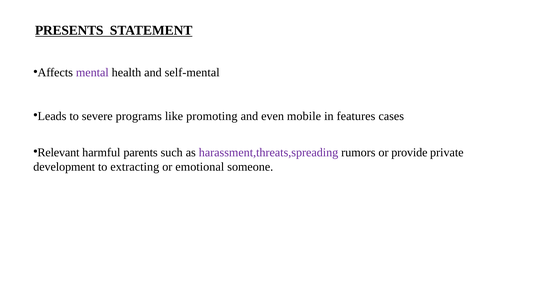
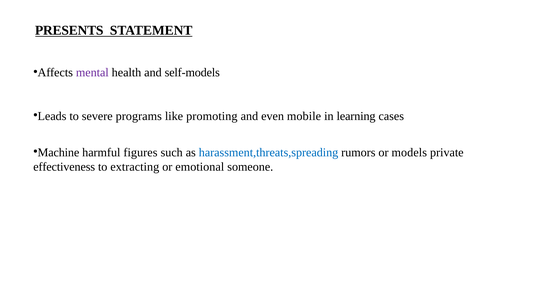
self-mental: self-mental -> self-models
features: features -> learning
Relevant: Relevant -> Machine
parents: parents -> figures
harassment,threats,spreading colour: purple -> blue
provide: provide -> models
development: development -> effectiveness
